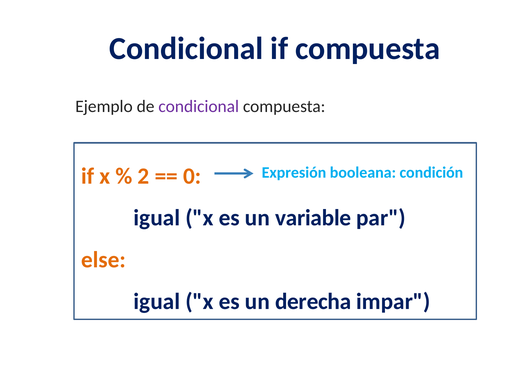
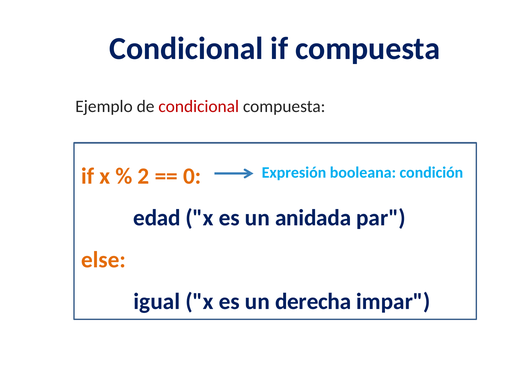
condicional at (199, 106) colour: purple -> red
igual at (157, 218): igual -> edad
variable: variable -> anidada
